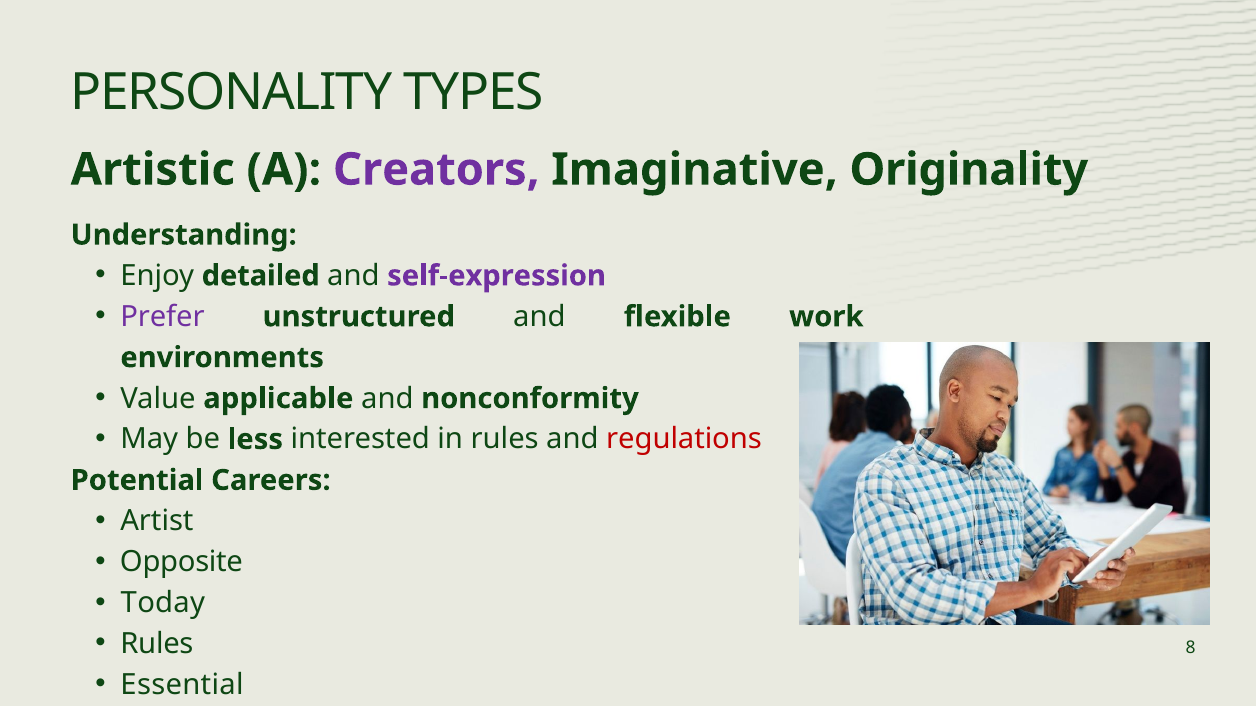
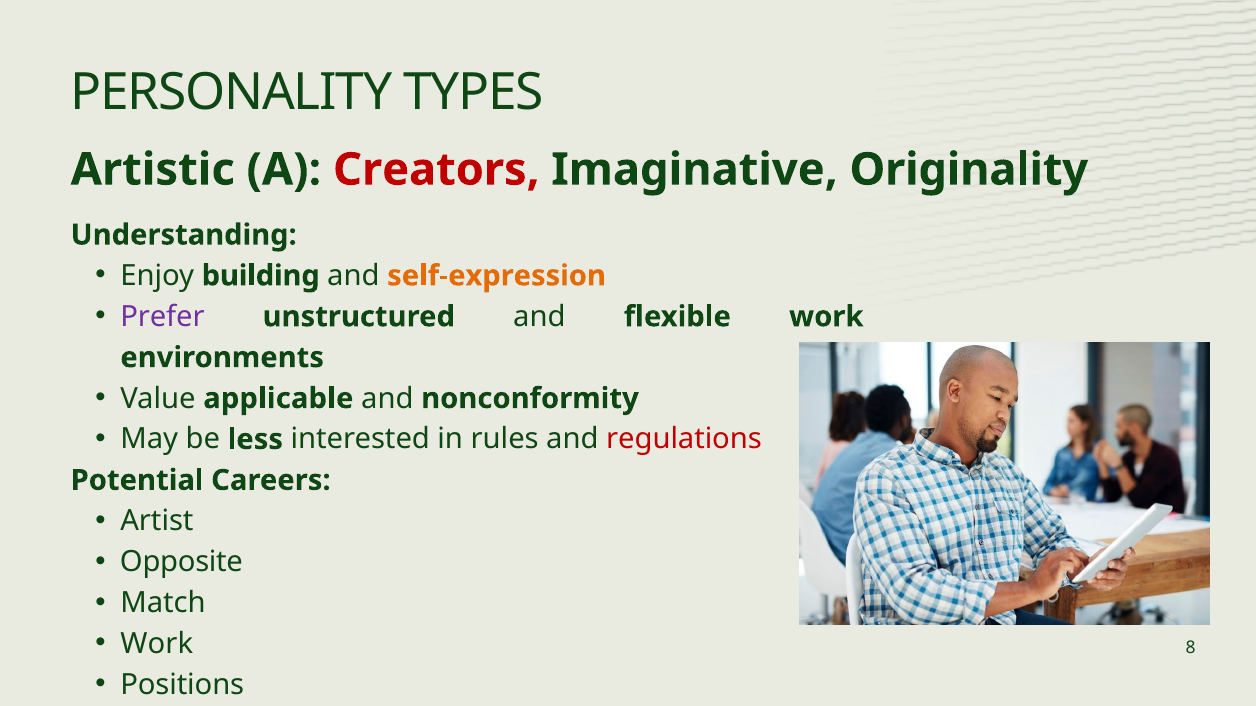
Creators colour: purple -> red
detailed: detailed -> building
self-expression colour: purple -> orange
Today: Today -> Match
Rules at (157, 644): Rules -> Work
Essential: Essential -> Positions
